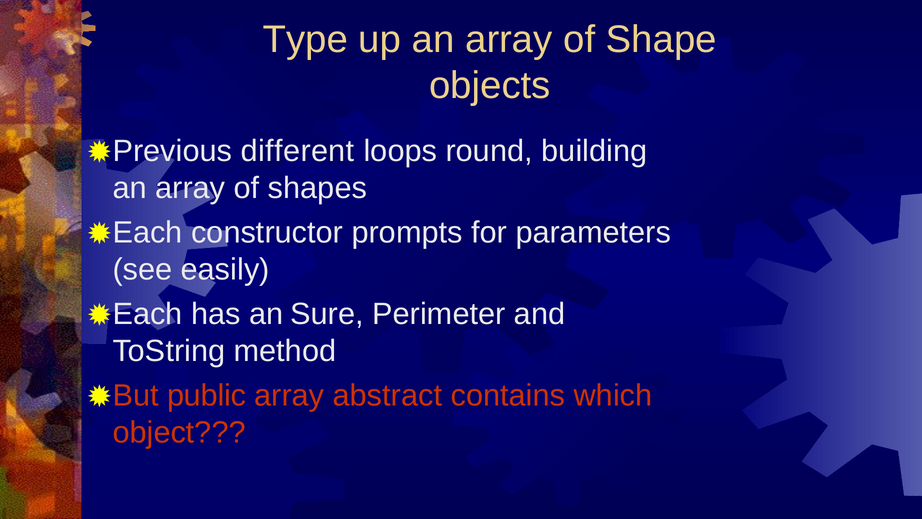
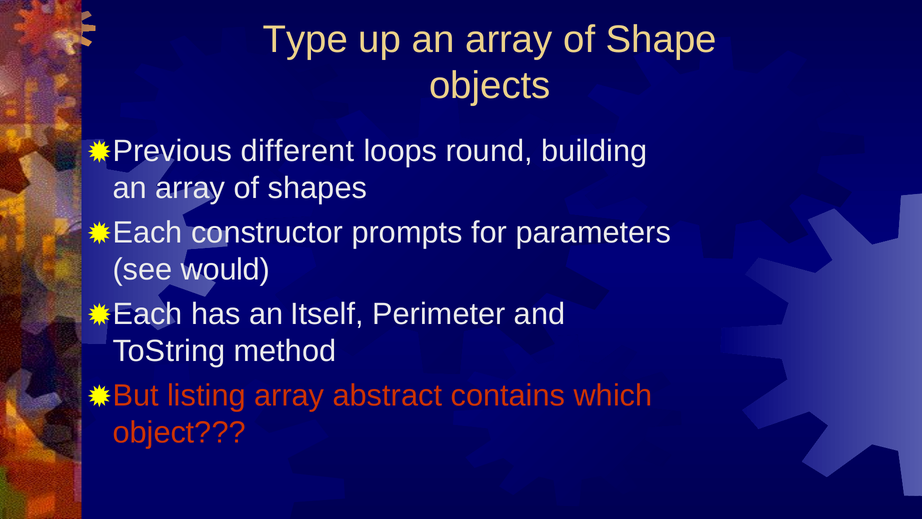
easily: easily -> would
Sure: Sure -> Itself
public: public -> listing
